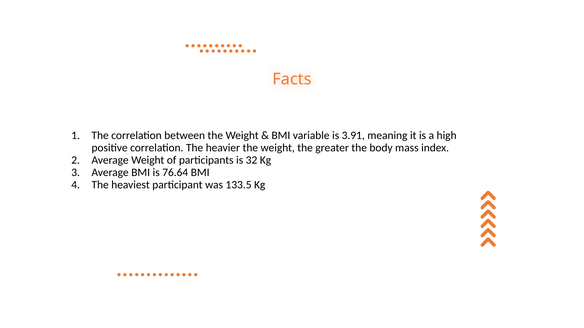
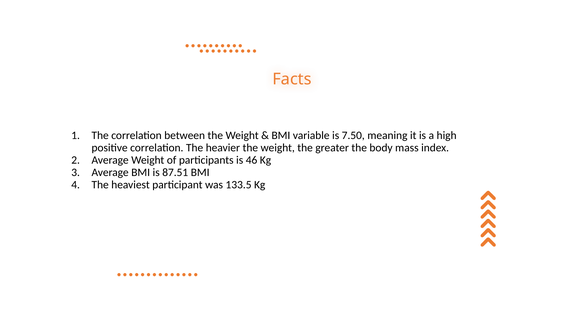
3.91: 3.91 -> 7.50
32: 32 -> 46
76.64: 76.64 -> 87.51
